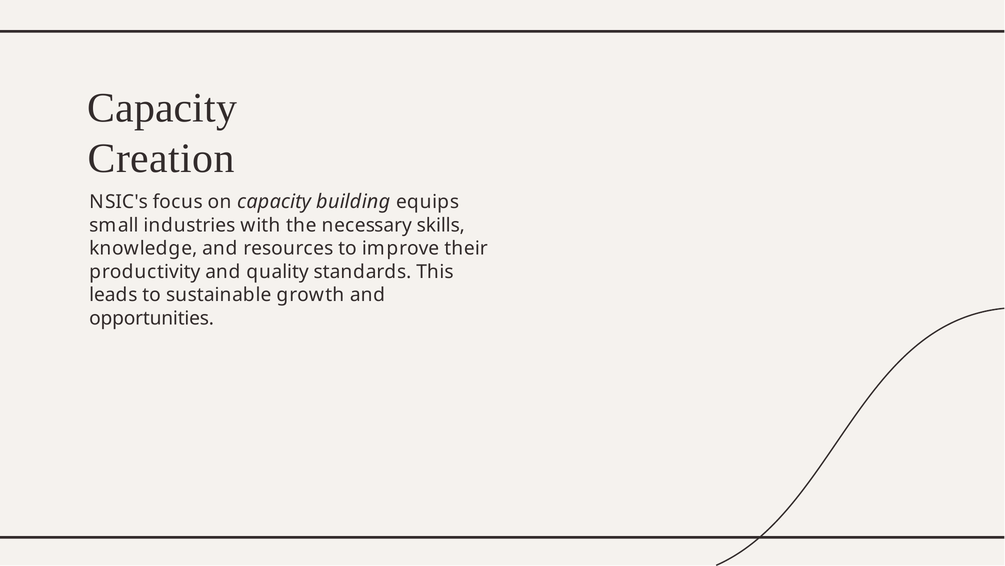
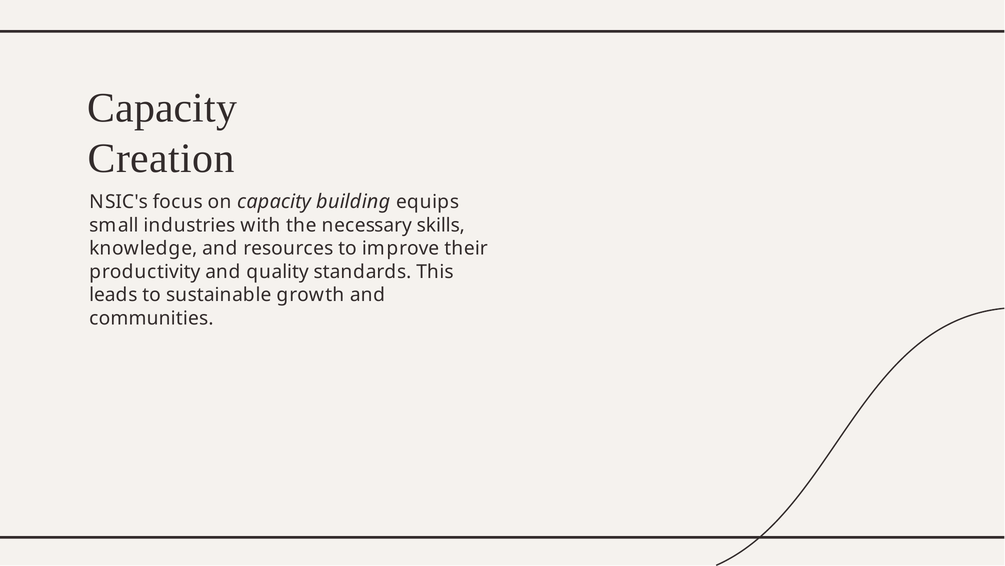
opportunities: opportunities -> communities
